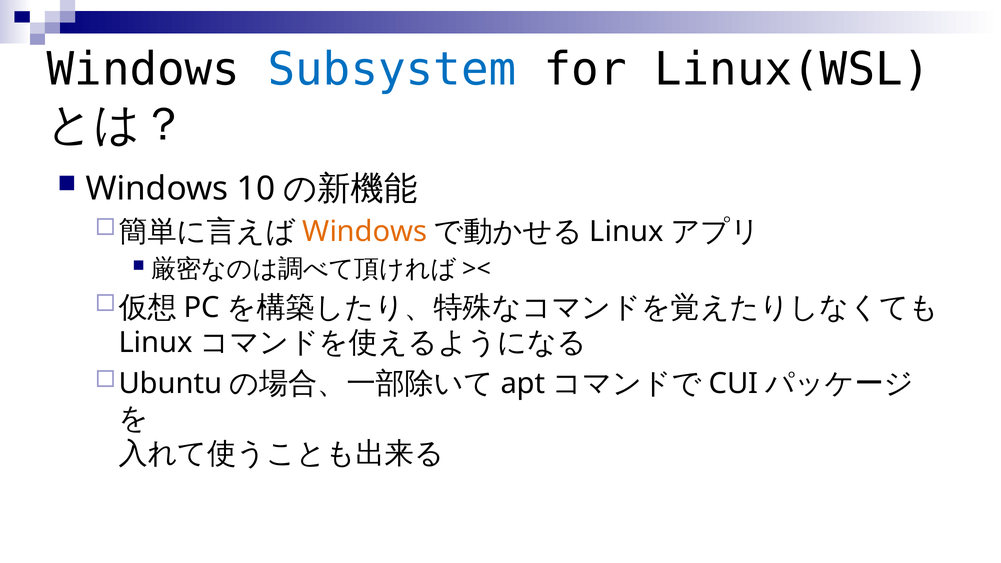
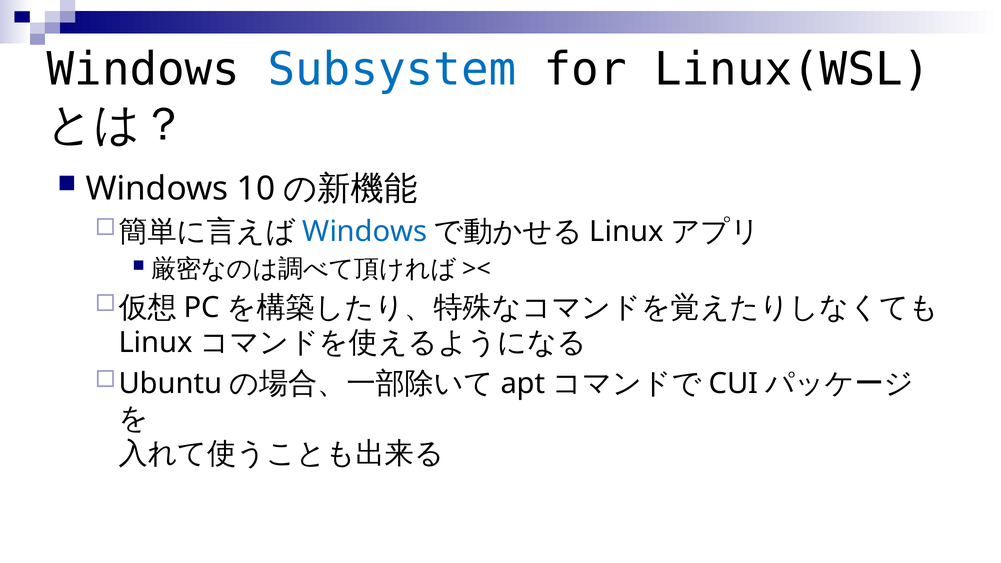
Windows at (365, 232) colour: orange -> blue
